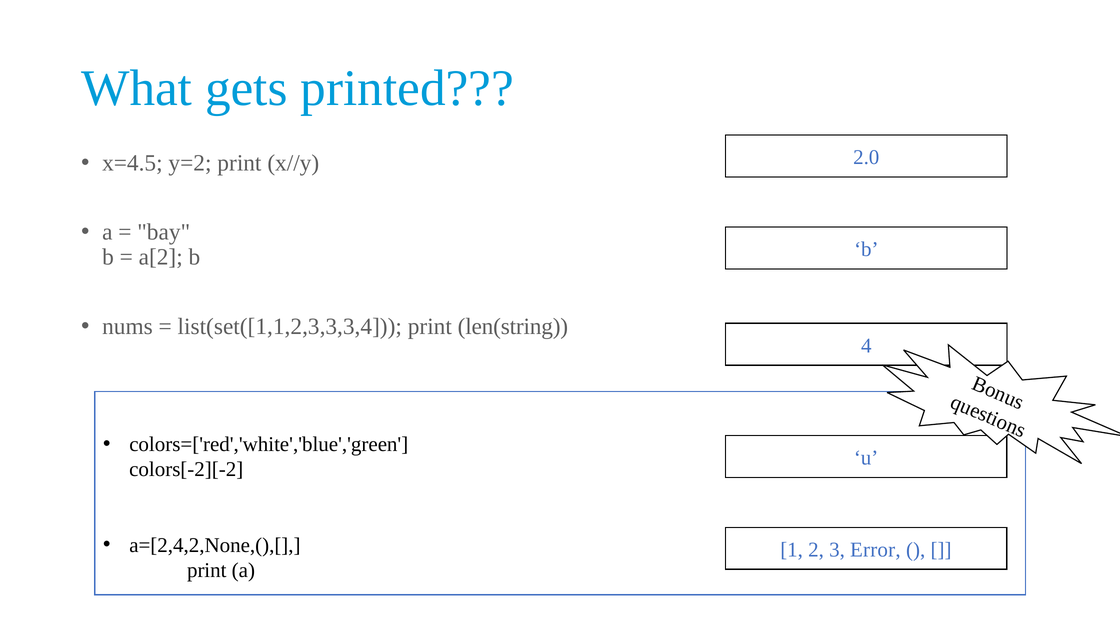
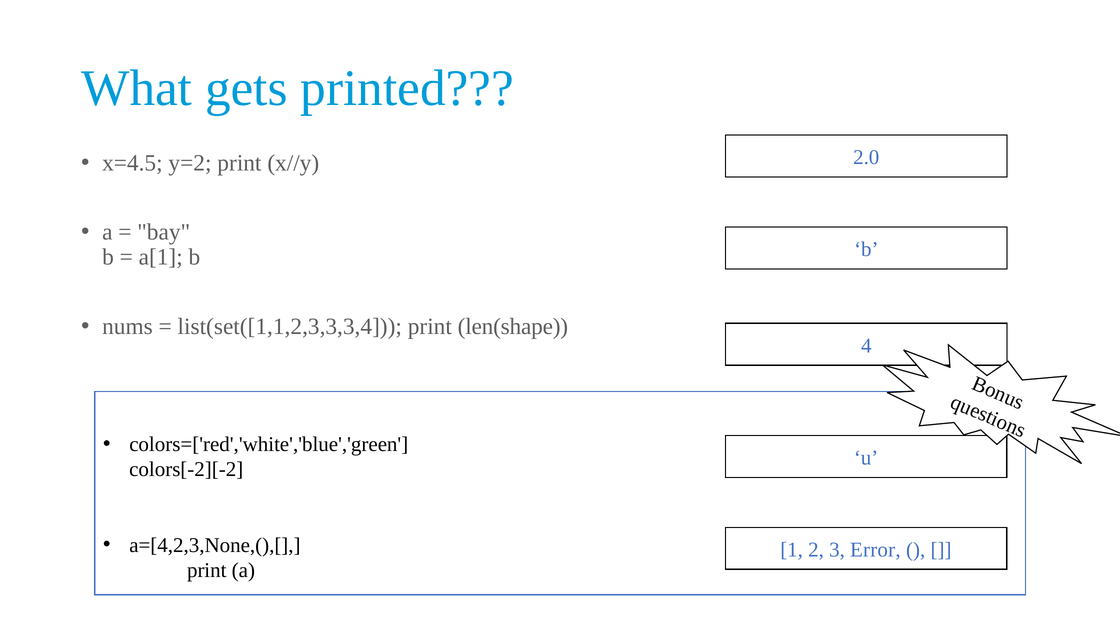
a[2: a[2 -> a[1
len(string: len(string -> len(shape
a=[2,4,2,None,(),[: a=[2,4,2,None,(),[ -> a=[4,2,3,None,(),[
